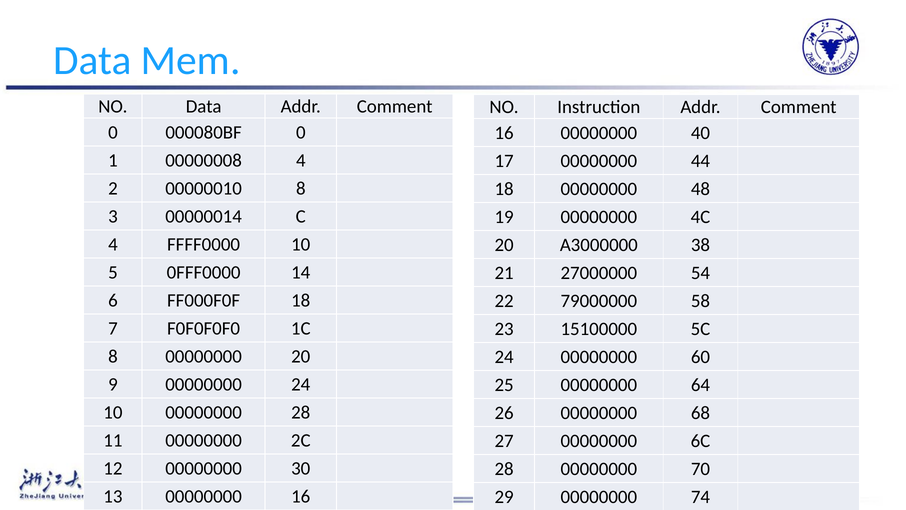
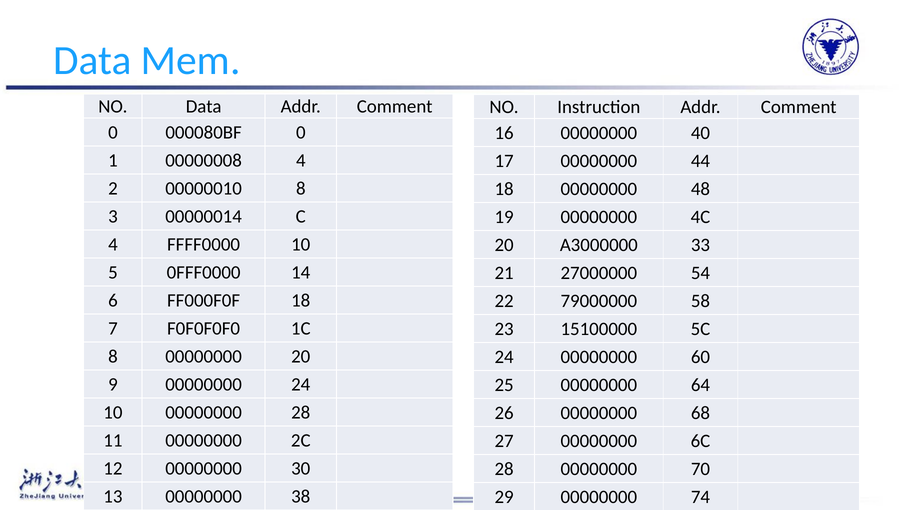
A3000000 38: 38 -> 33
13 00000000 16: 16 -> 38
